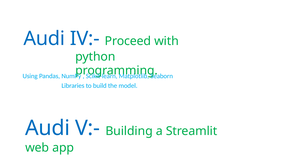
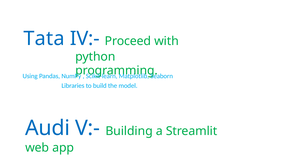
Audi at (44, 39): Audi -> Tata
